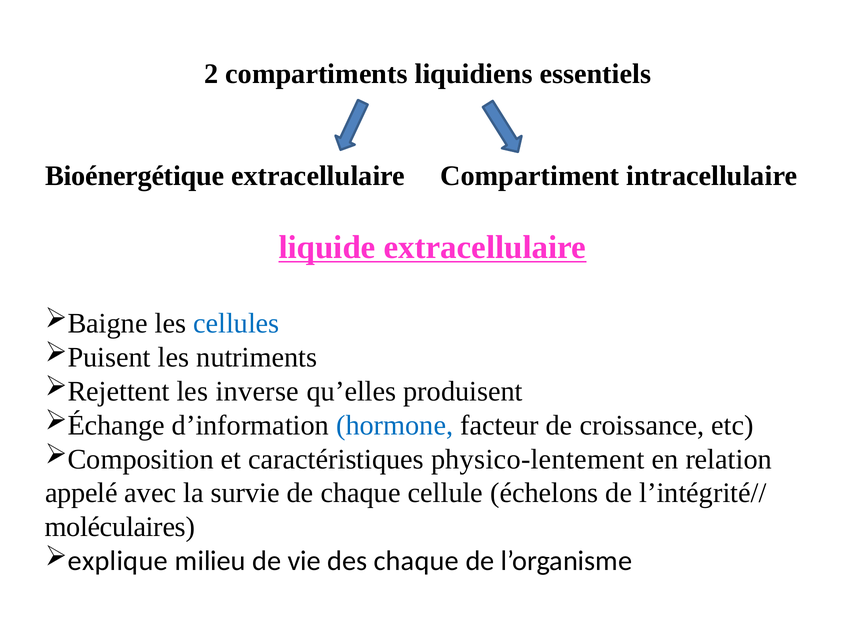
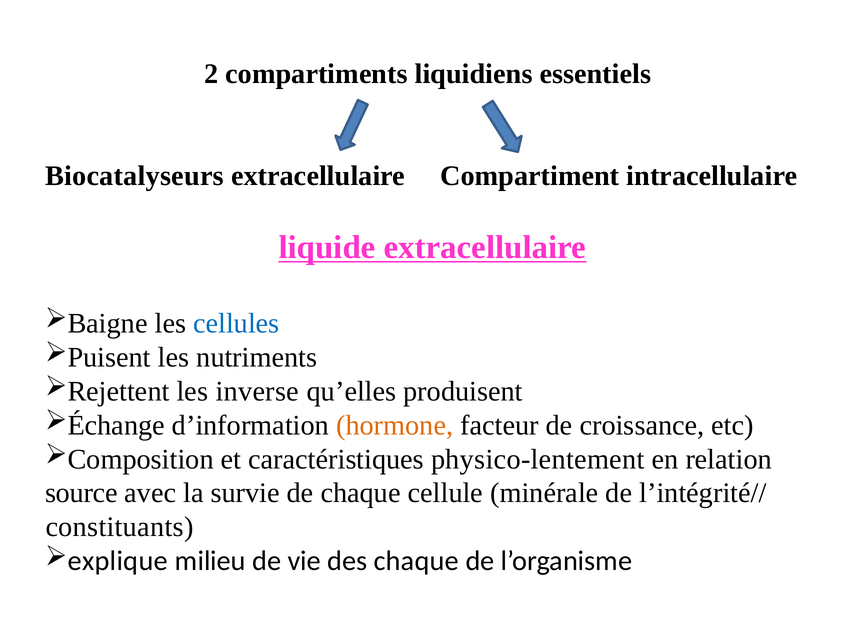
Bioénergétique: Bioénergétique -> Biocatalyseurs
hormone colour: blue -> orange
appelé: appelé -> source
échelons: échelons -> minérale
moléculaires: moléculaires -> constituants
